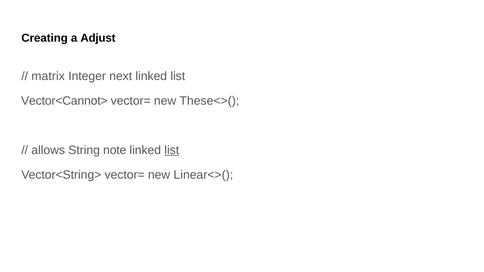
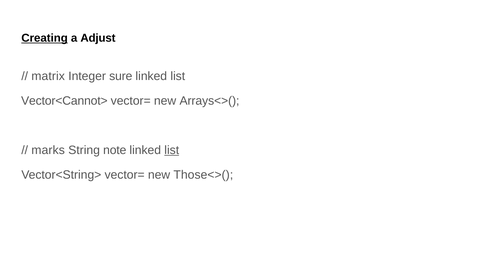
Creating underline: none -> present
next: next -> sure
These<>(: These<>( -> Arrays<>(
allows: allows -> marks
Linear<>(: Linear<>( -> Those<>(
